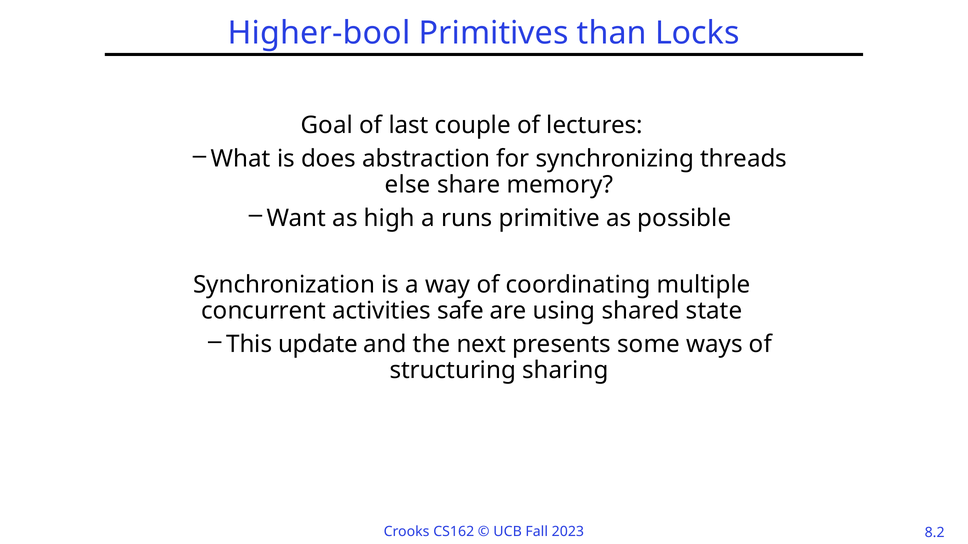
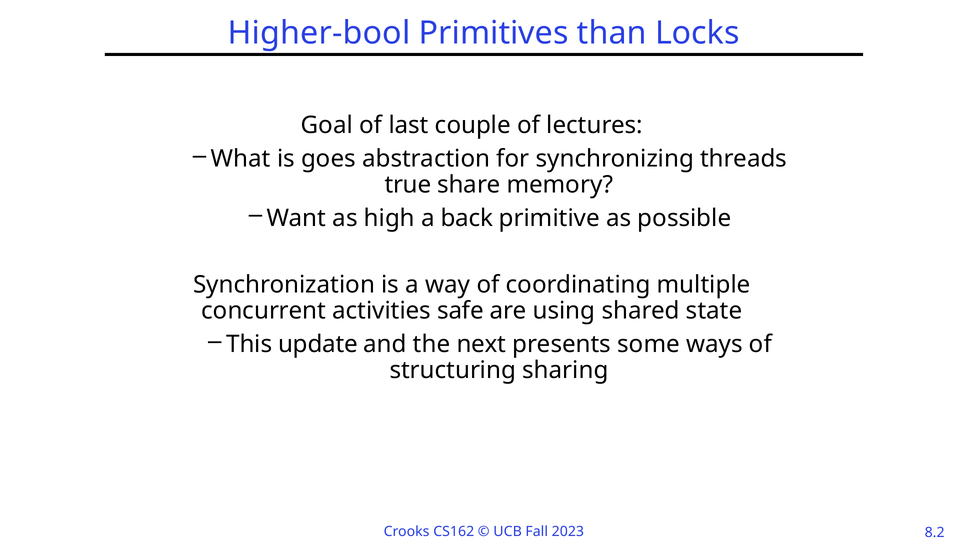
does: does -> goes
else: else -> true
runs: runs -> back
